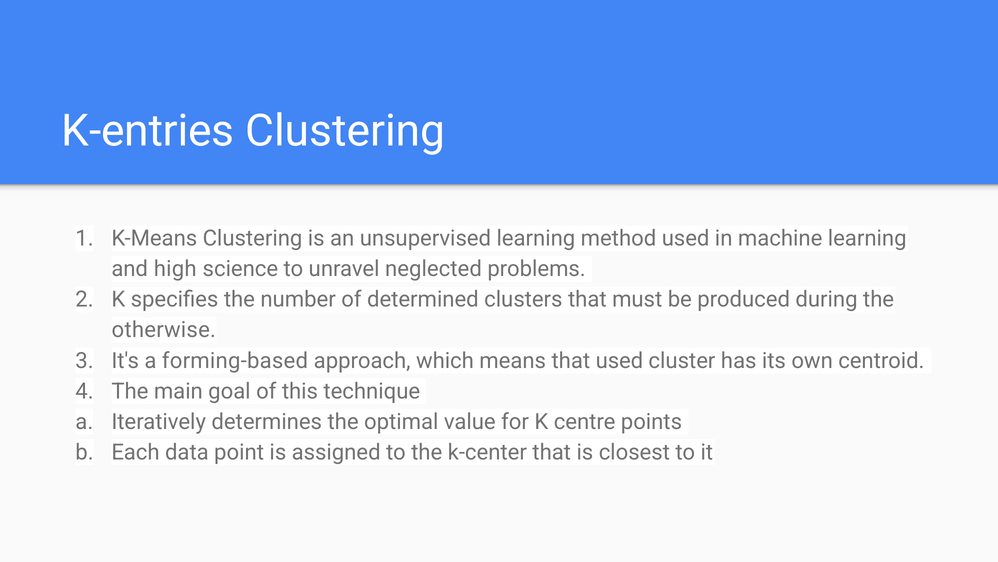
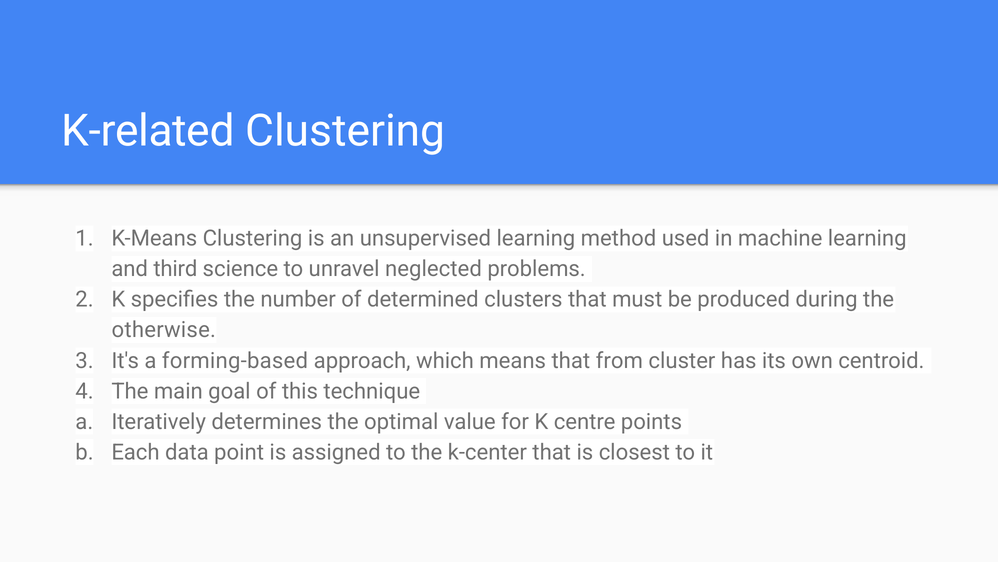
K-entries: K-entries -> K-related
high: high -> third
that used: used -> from
